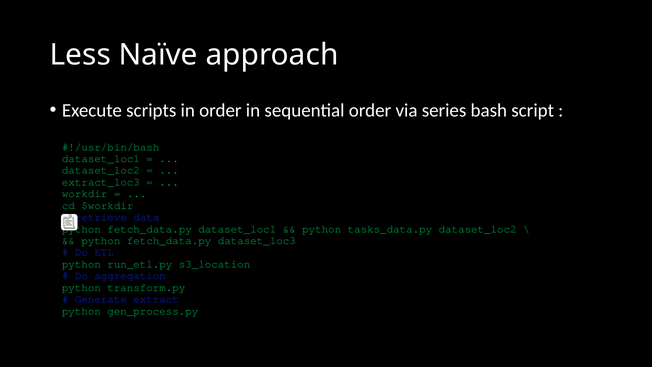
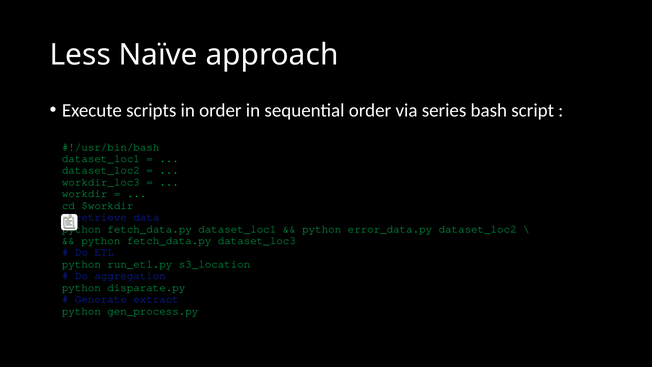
extract_loc3: extract_loc3 -> workdir_loc3
tasks_data.py: tasks_data.py -> error_data.py
transform.py: transform.py -> disparate.py
